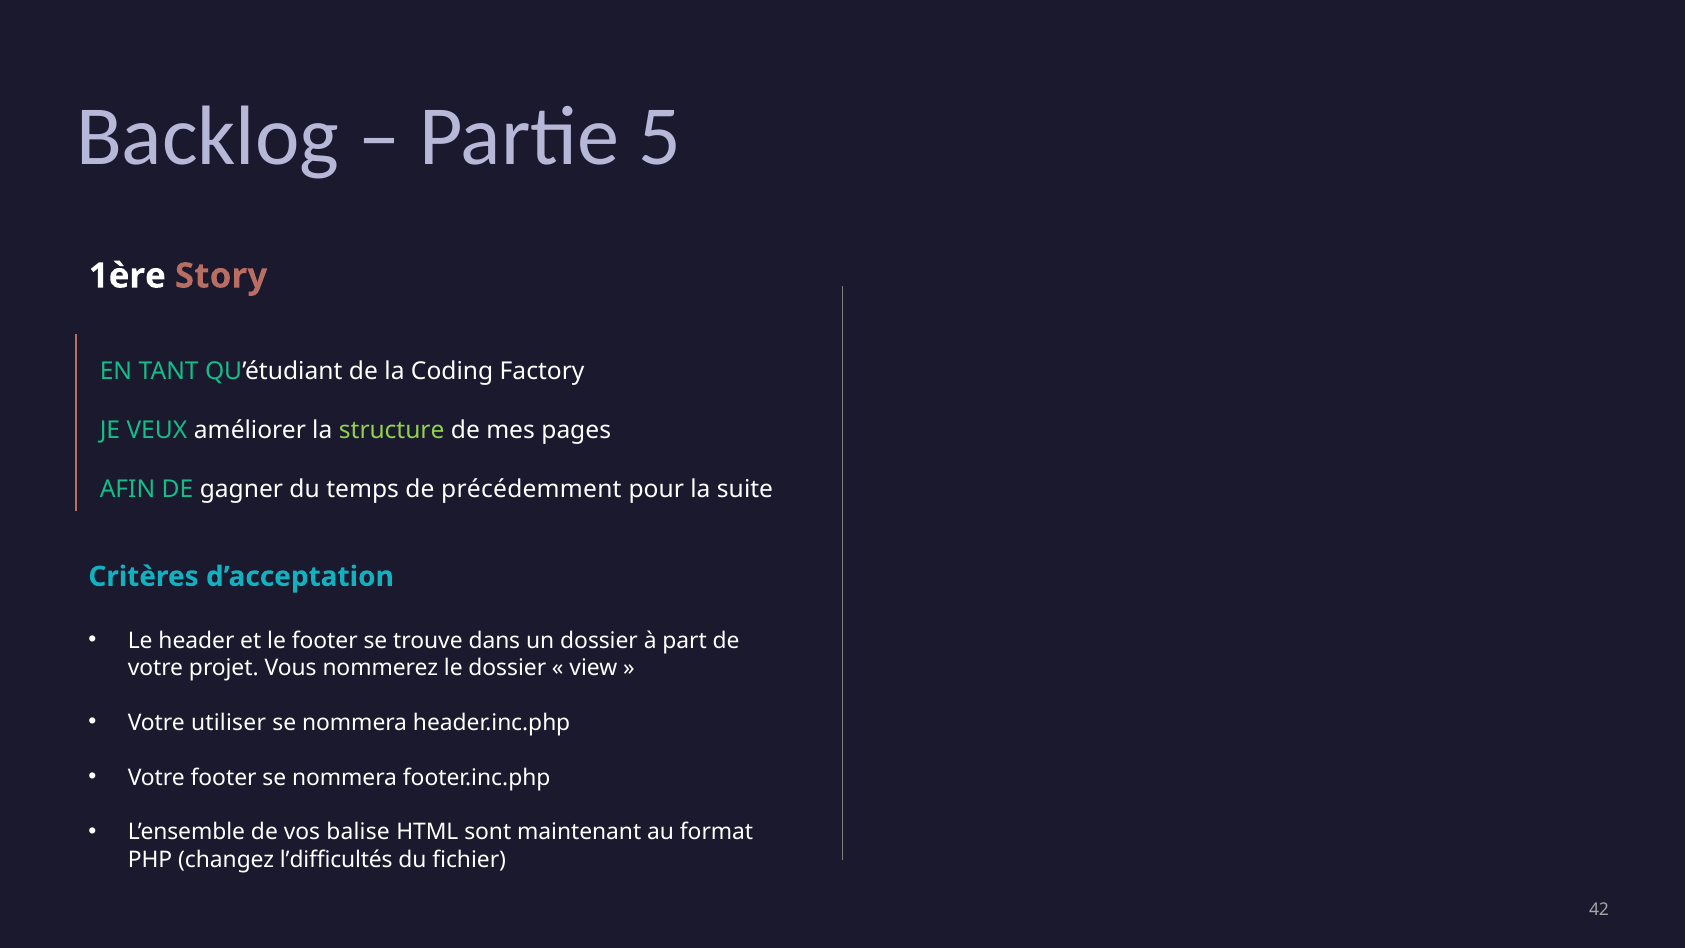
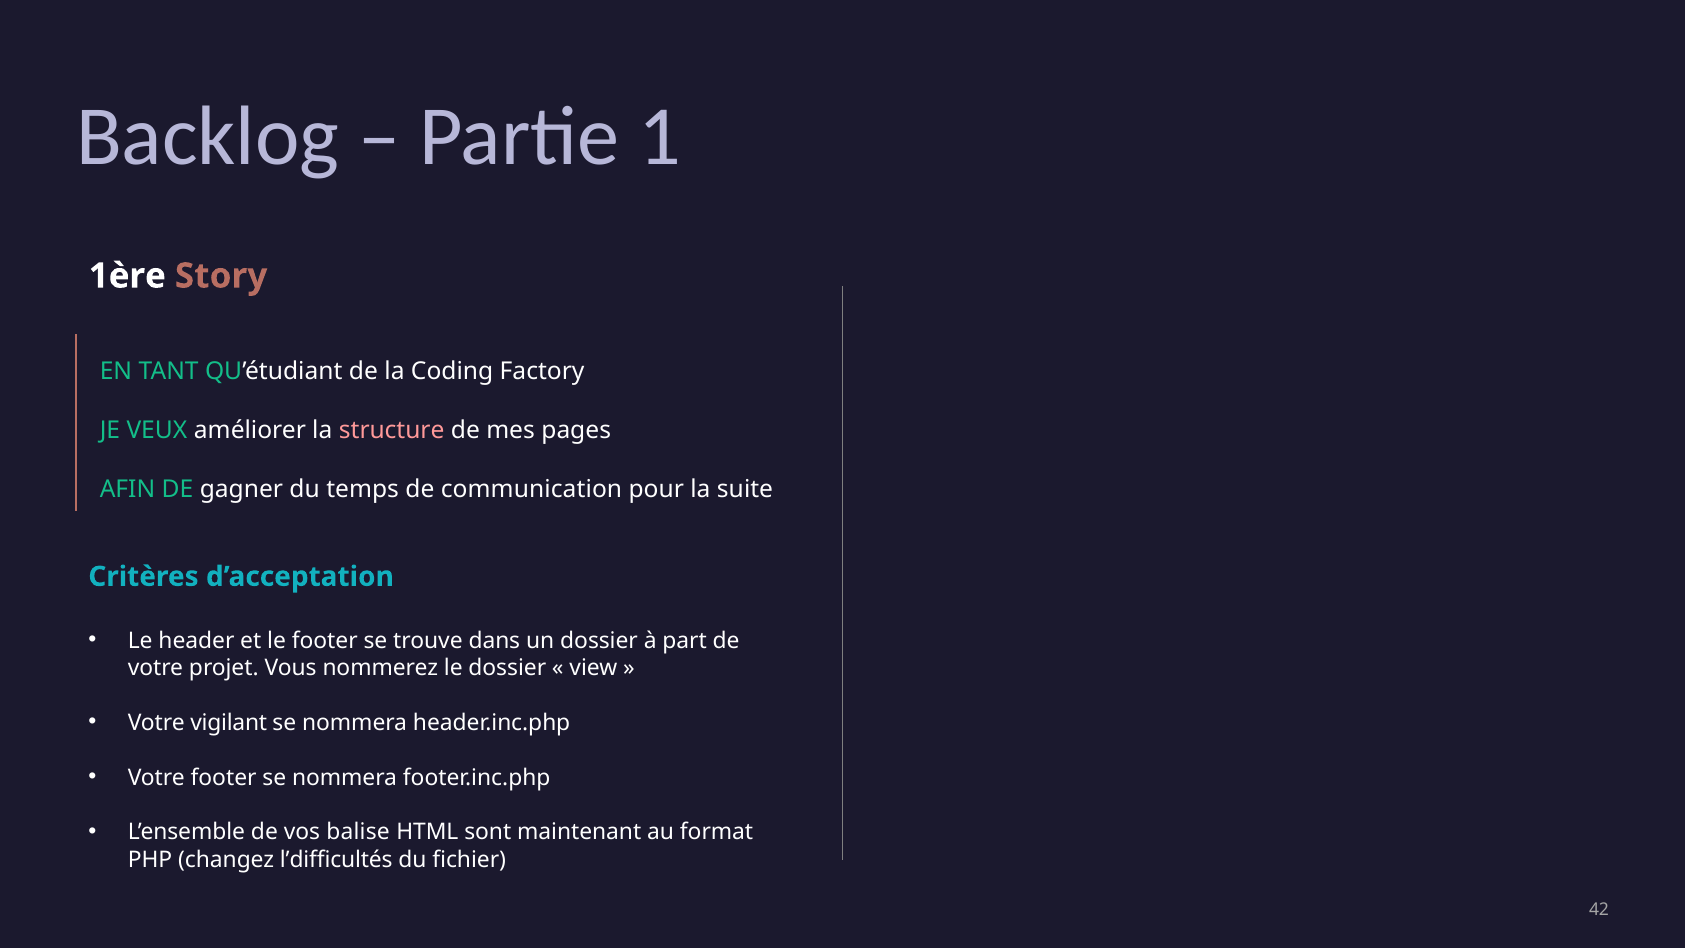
5: 5 -> 1
structure colour: light green -> pink
précédemment: précédemment -> communication
utiliser: utiliser -> vigilant
